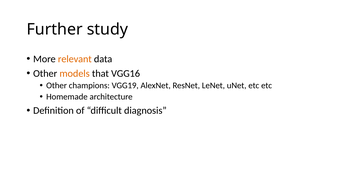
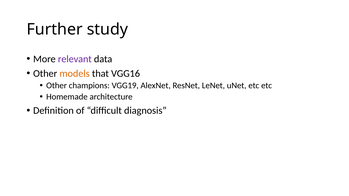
relevant colour: orange -> purple
